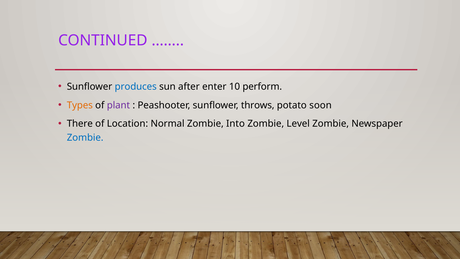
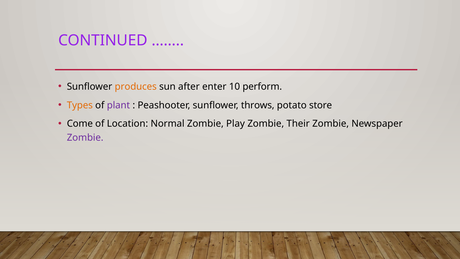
produces colour: blue -> orange
soon: soon -> store
There: There -> Come
Into: Into -> Play
Level: Level -> Their
Zombie at (85, 137) colour: blue -> purple
